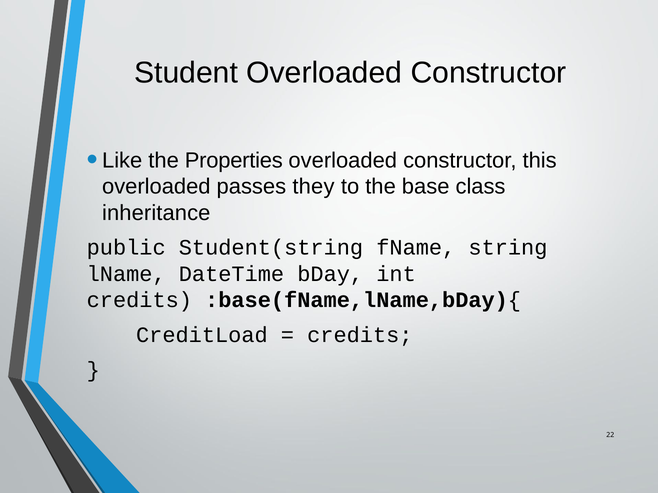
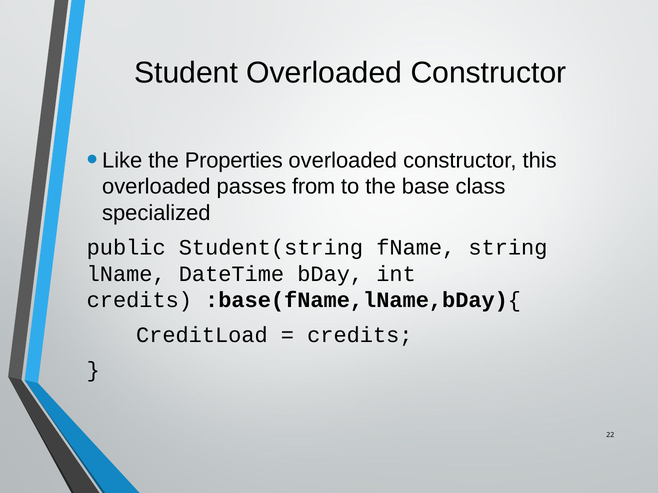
they: they -> from
inheritance: inheritance -> specialized
